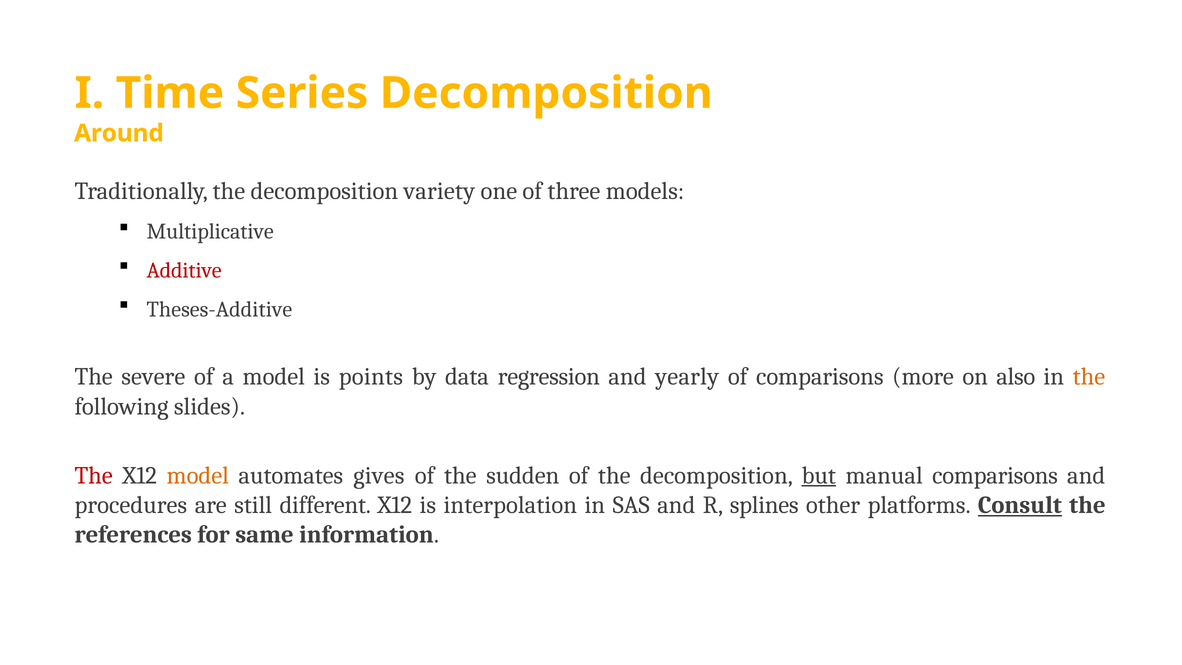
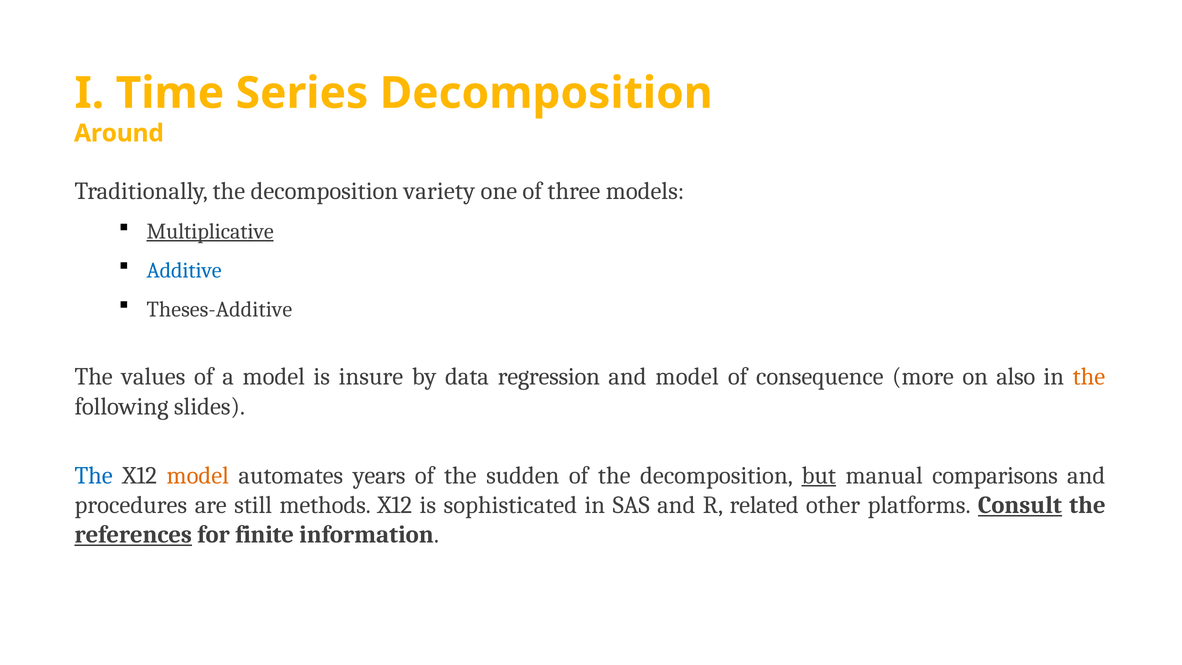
Multiplicative underline: none -> present
Additive colour: red -> blue
severe: severe -> values
points: points -> insure
and yearly: yearly -> model
of comparisons: comparisons -> consequence
The at (94, 475) colour: red -> blue
gives: gives -> years
different: different -> methods
interpolation: interpolation -> sophisticated
splines: splines -> related
references underline: none -> present
same: same -> finite
